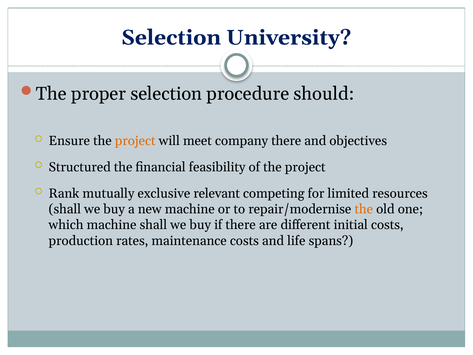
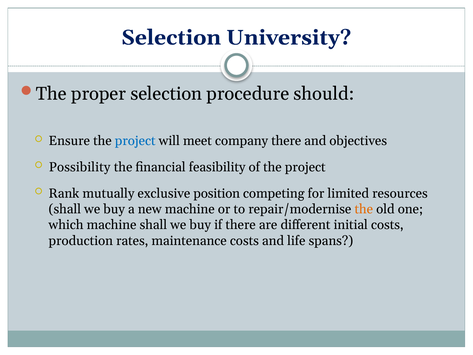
project at (135, 141) colour: orange -> blue
Structured: Structured -> Possibility
relevant: relevant -> position
